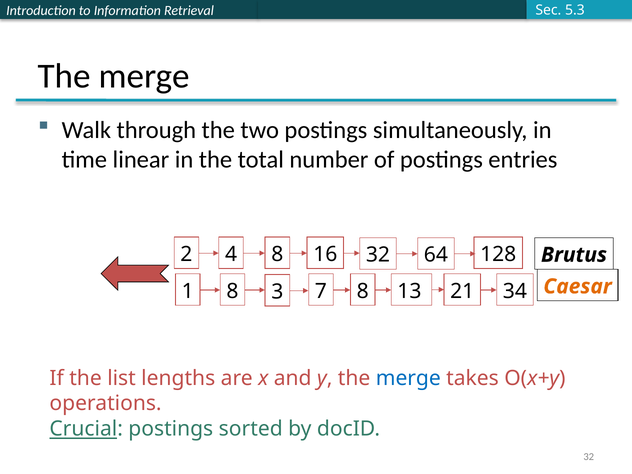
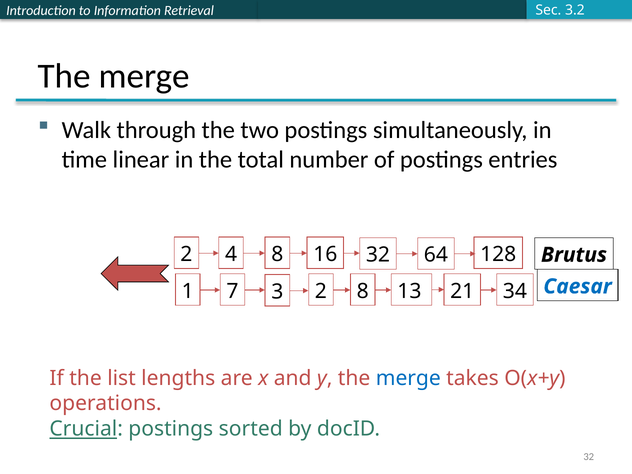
5.3: 5.3 -> 3.2
Caesar colour: orange -> blue
1 8: 8 -> 7
3 7: 7 -> 2
